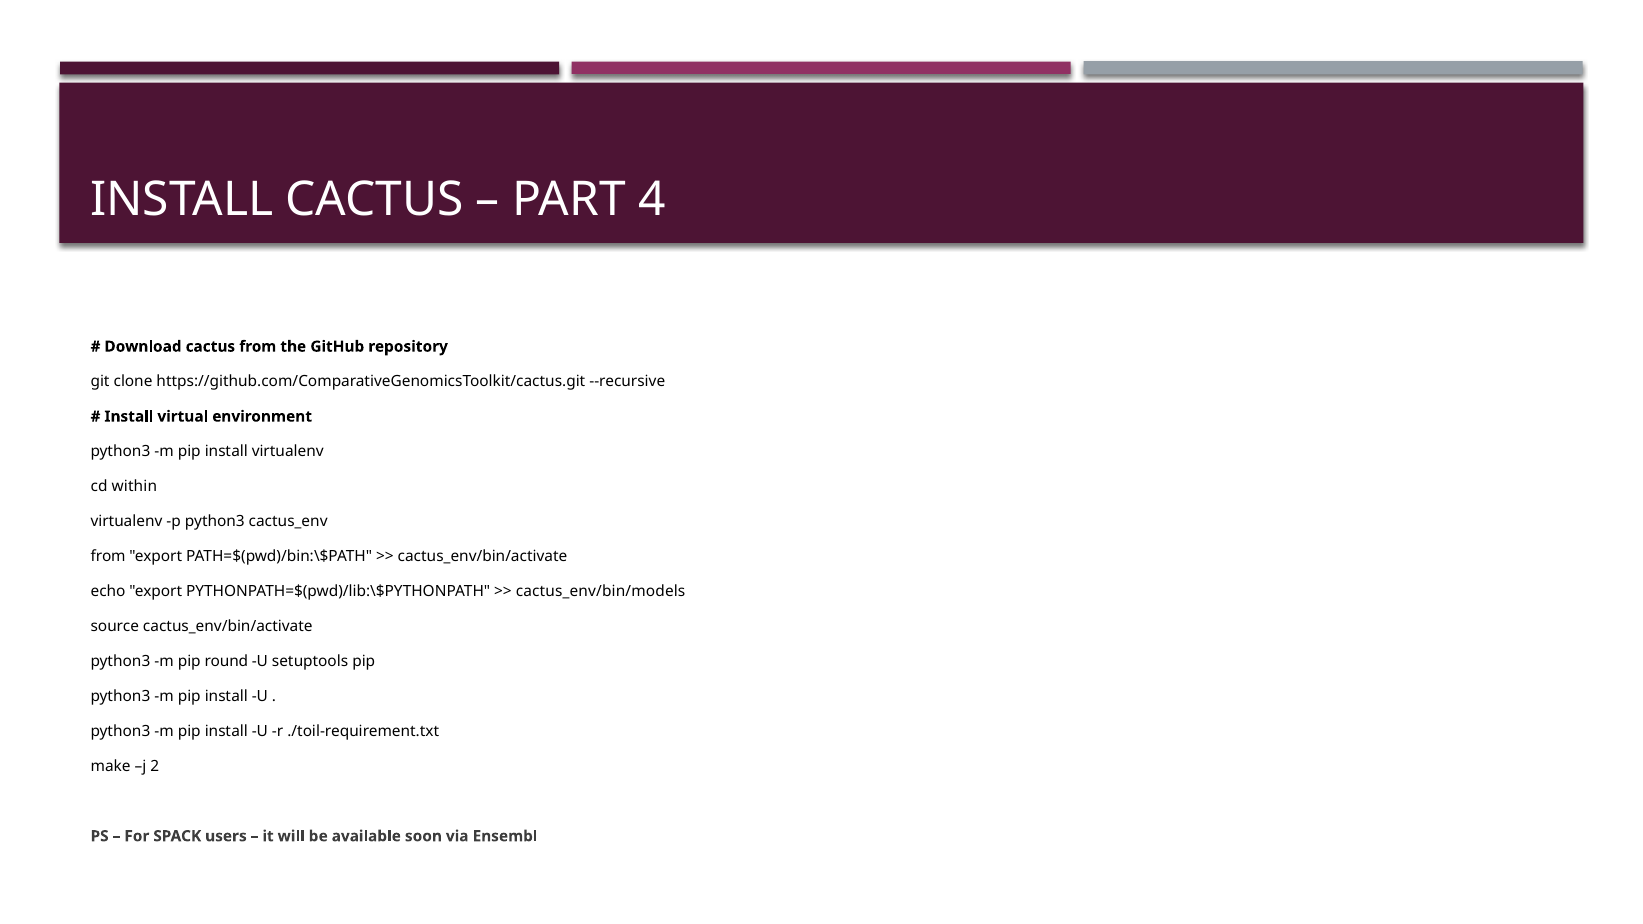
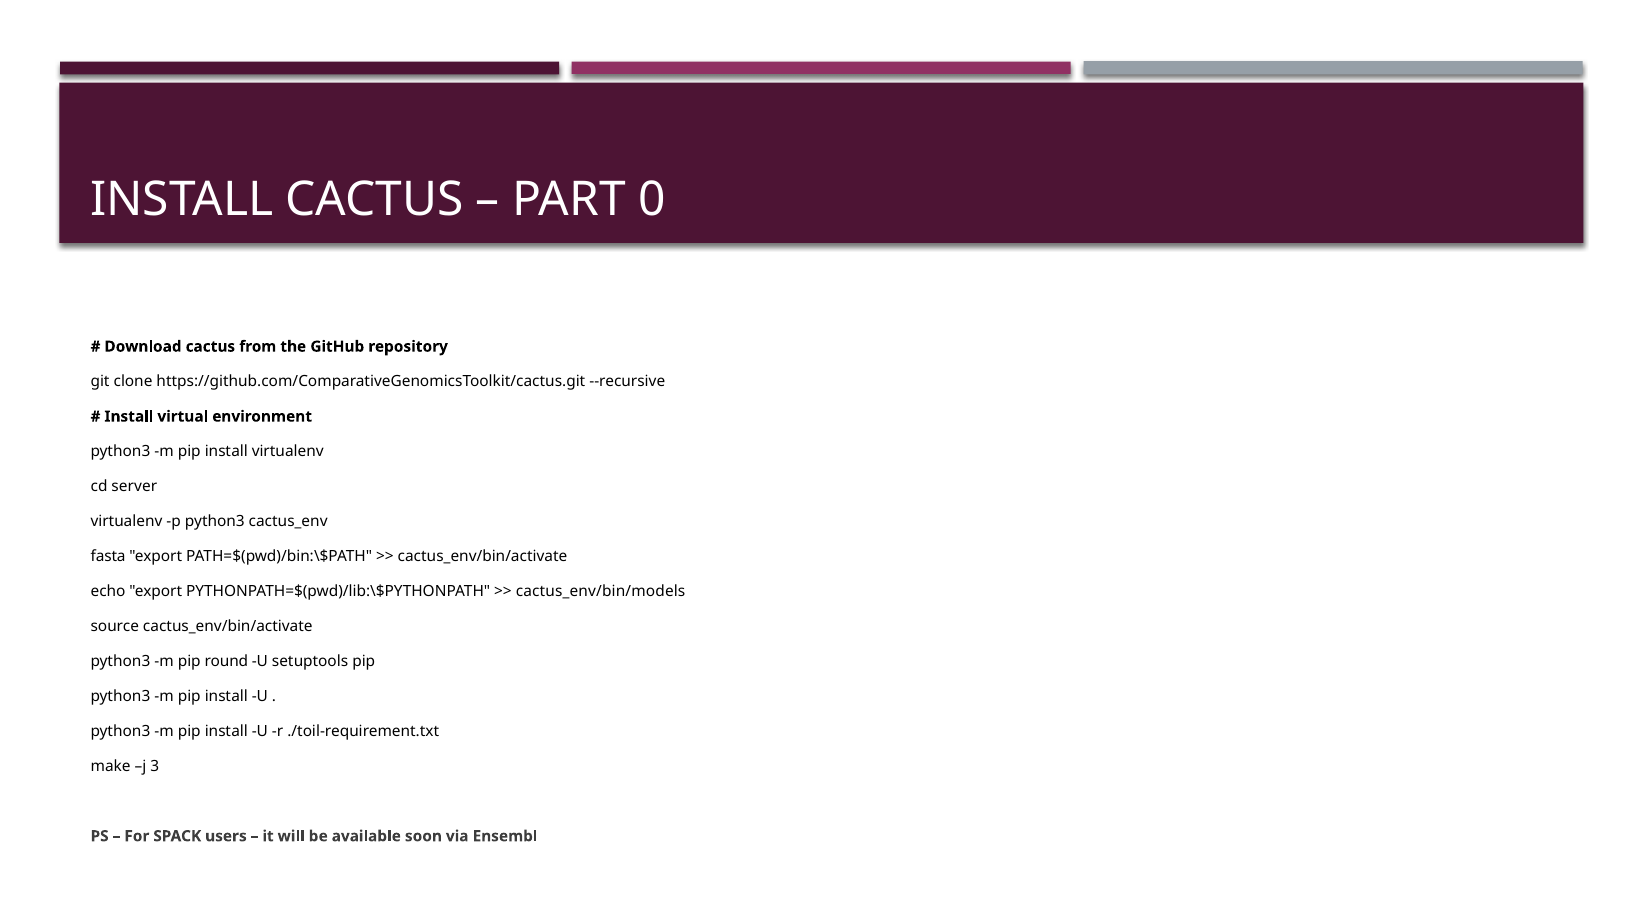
4: 4 -> 0
within: within -> server
from at (108, 556): from -> fasta
2: 2 -> 3
